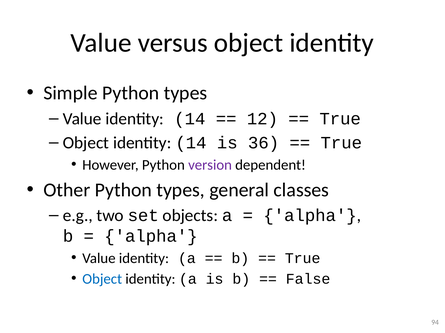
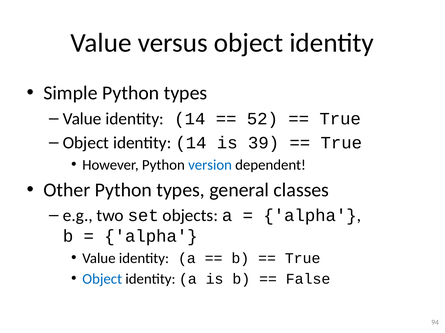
12: 12 -> 52
36: 36 -> 39
version colour: purple -> blue
